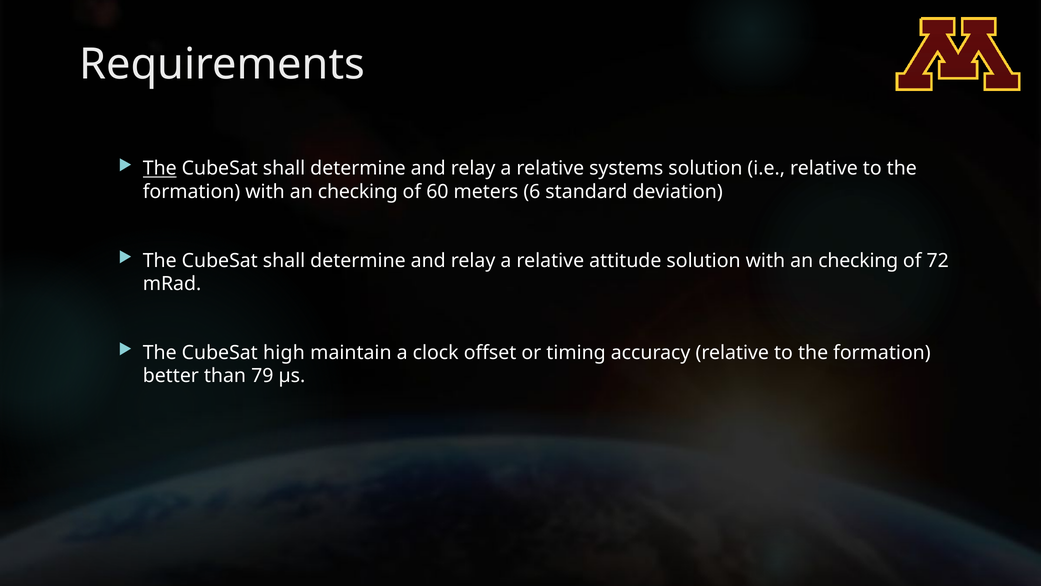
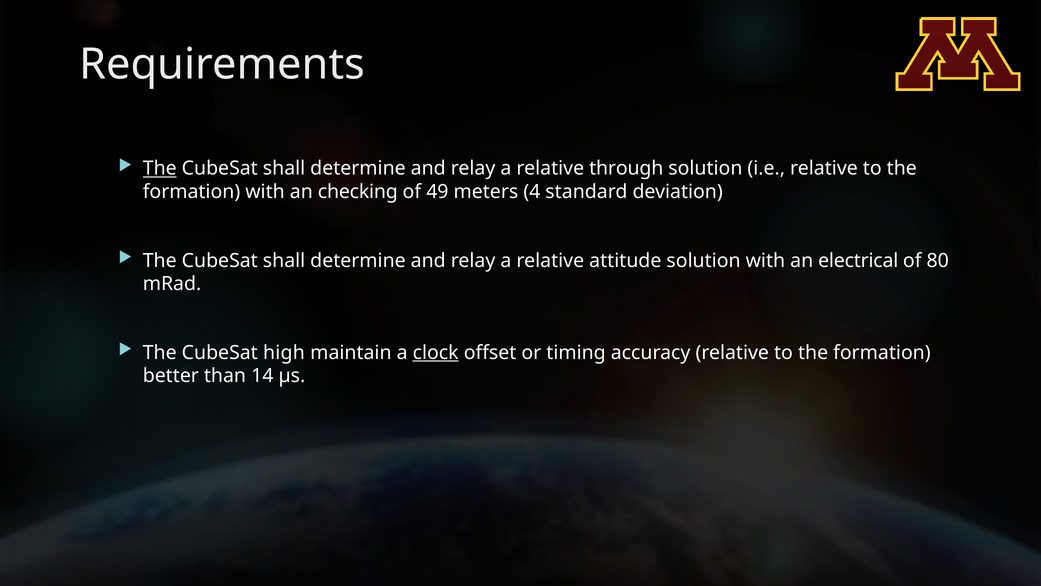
systems: systems -> through
60: 60 -> 49
6: 6 -> 4
solution with an checking: checking -> electrical
72: 72 -> 80
clock underline: none -> present
79: 79 -> 14
